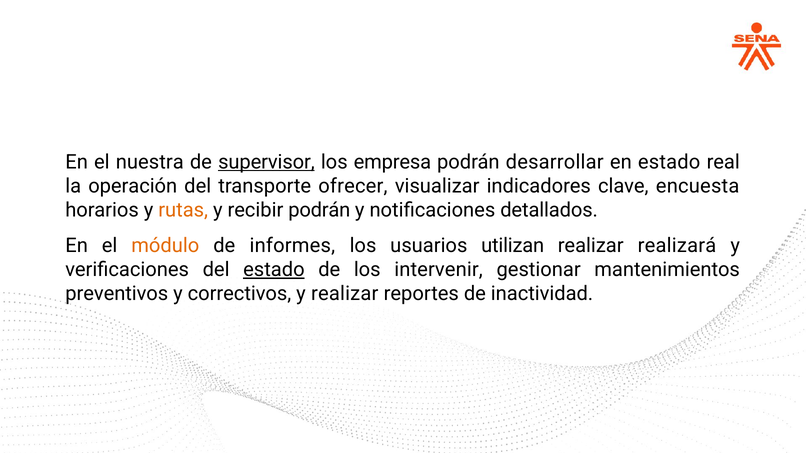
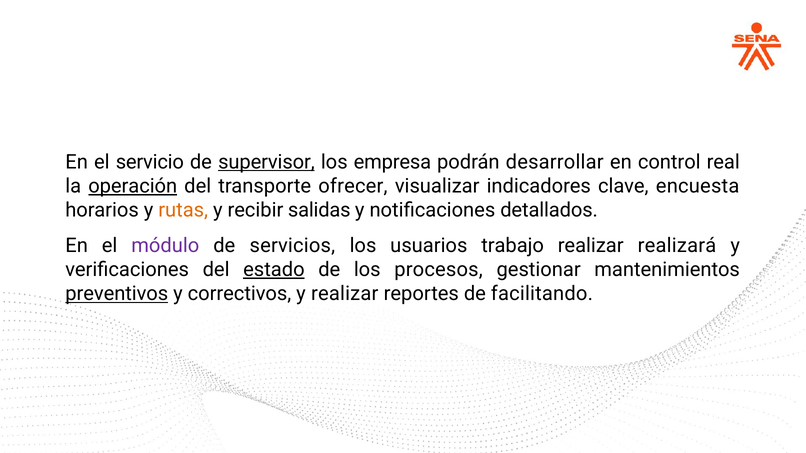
nuestra: nuestra -> servicio
en estado: estado -> control
operación underline: none -> present
recibir podrán: podrán -> salidas
módulo colour: orange -> purple
informes: informes -> servicios
utilizan: utilizan -> trabajo
intervenir: intervenir -> procesos
preventivos underline: none -> present
inactividad: inactividad -> facilitando
